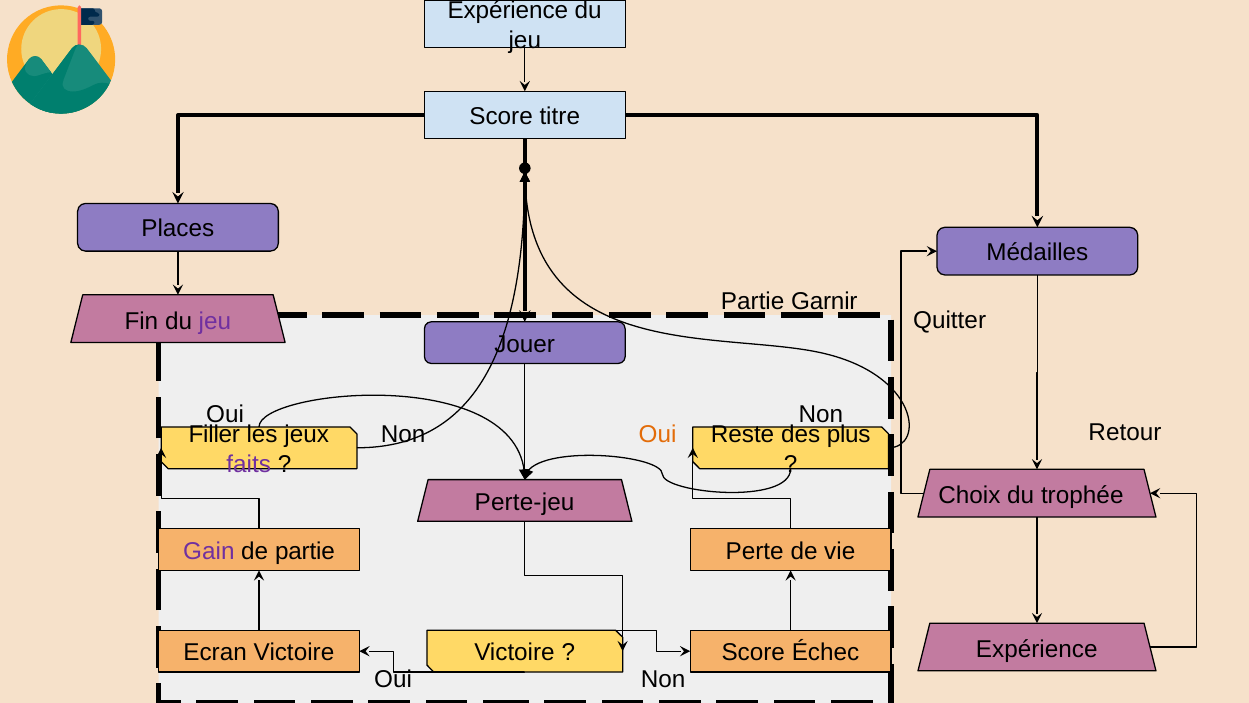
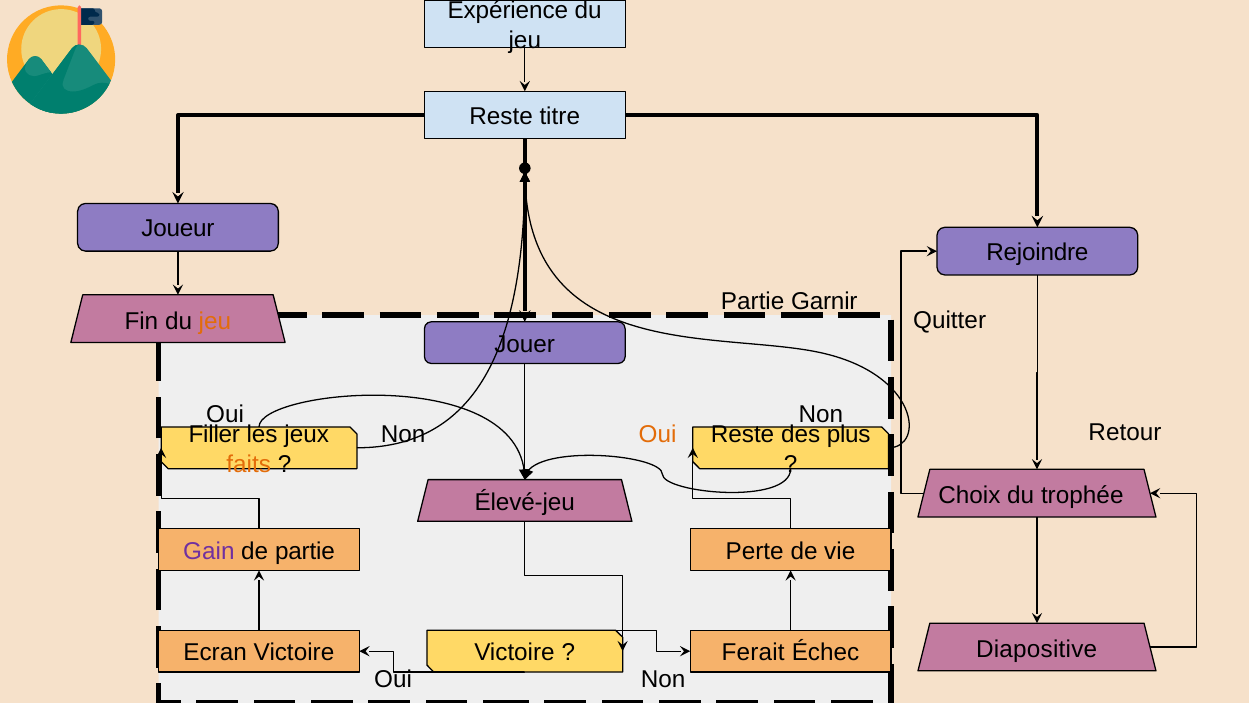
Score at (501, 117): Score -> Reste
Places: Places -> Joueur
Médailles: Médailles -> Rejoindre
jeu at (215, 321) colour: purple -> orange
faits colour: purple -> orange
Perte-jeu: Perte-jeu -> Élevé-jeu
Expérience at (1037, 649): Expérience -> Diapositive
Score at (753, 652): Score -> Ferait
